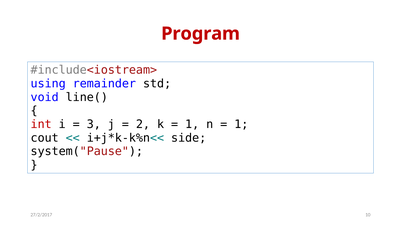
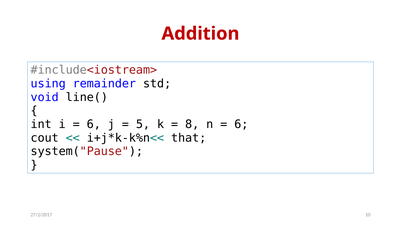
Program: Program -> Addition
int colour: red -> black
3 at (94, 125): 3 -> 6
2: 2 -> 5
1 at (192, 125): 1 -> 8
1 at (241, 125): 1 -> 6
side: side -> that
